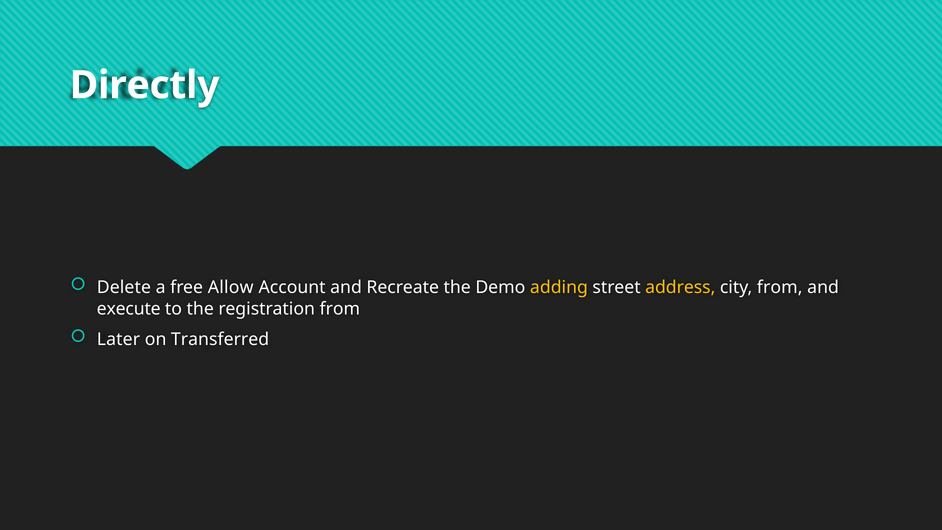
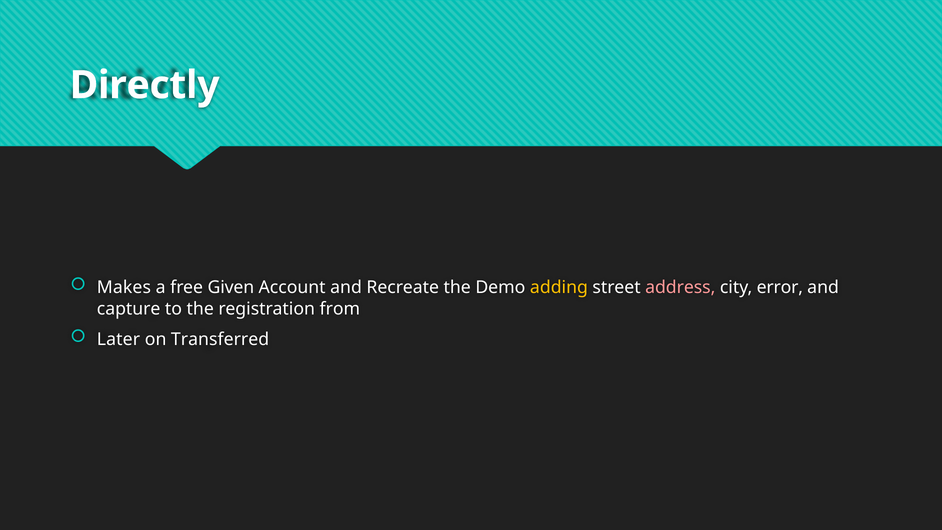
Delete: Delete -> Makes
Allow: Allow -> Given
address colour: yellow -> pink
city from: from -> error
execute: execute -> capture
